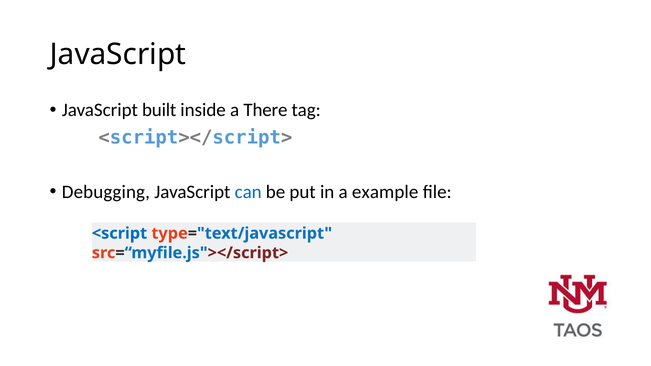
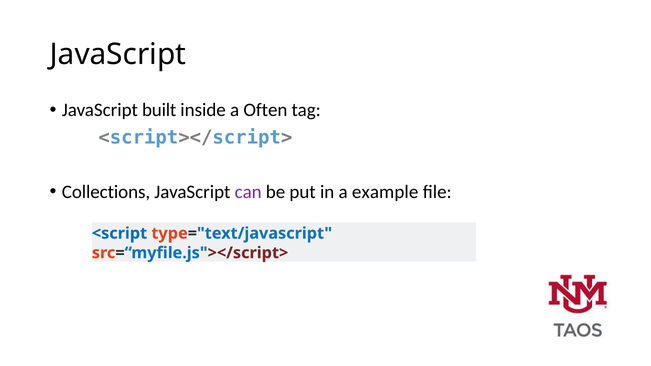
There: There -> Often
Debugging: Debugging -> Collections
can colour: blue -> purple
